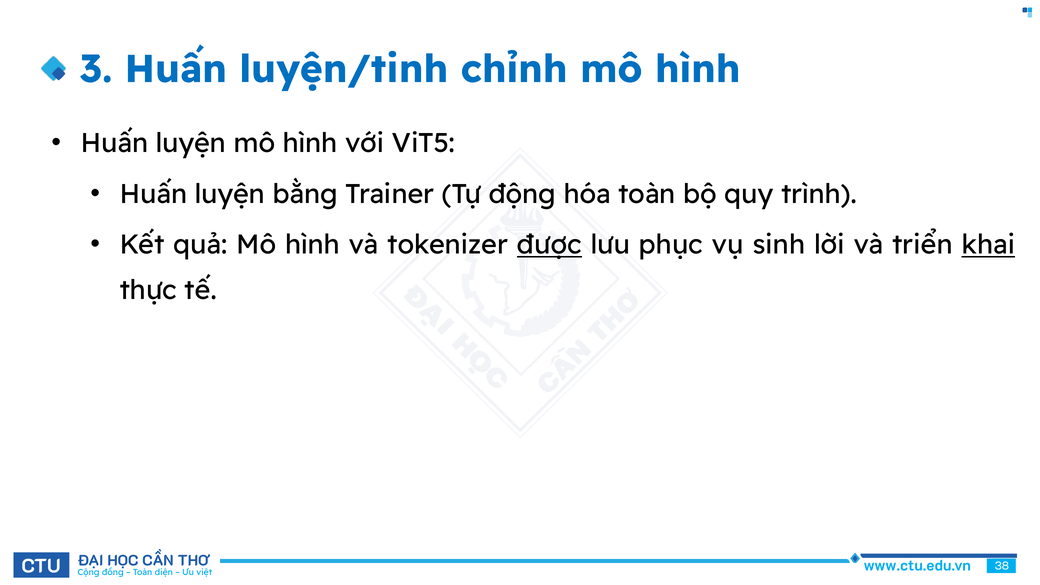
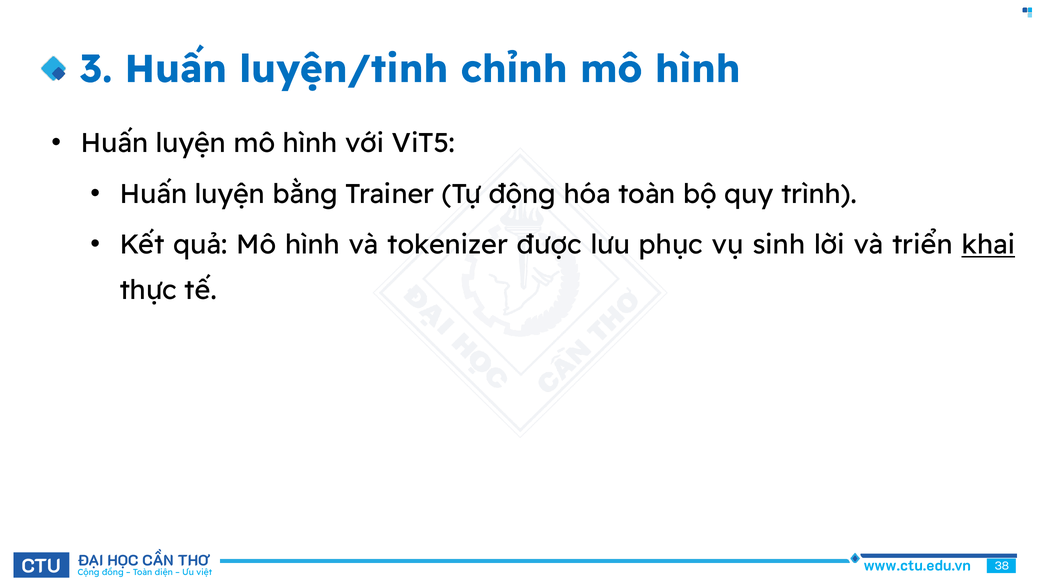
được underline: present -> none
